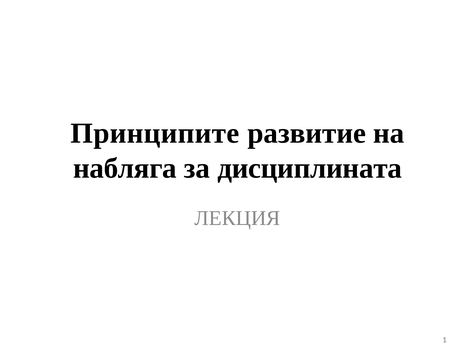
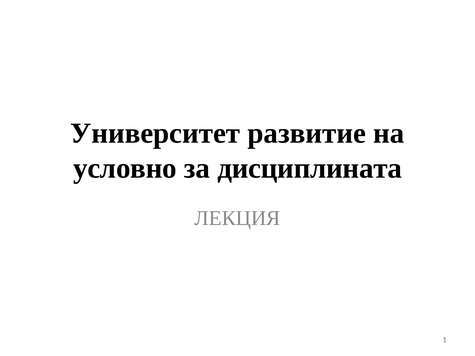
Принципите: Принципите -> Университет
набляга: набляга -> условно
